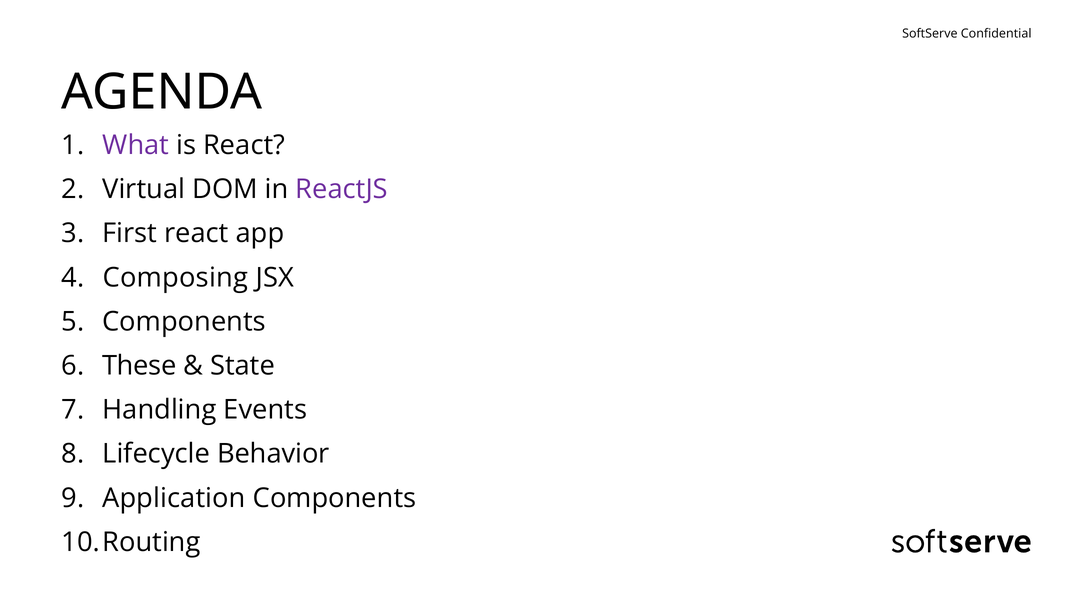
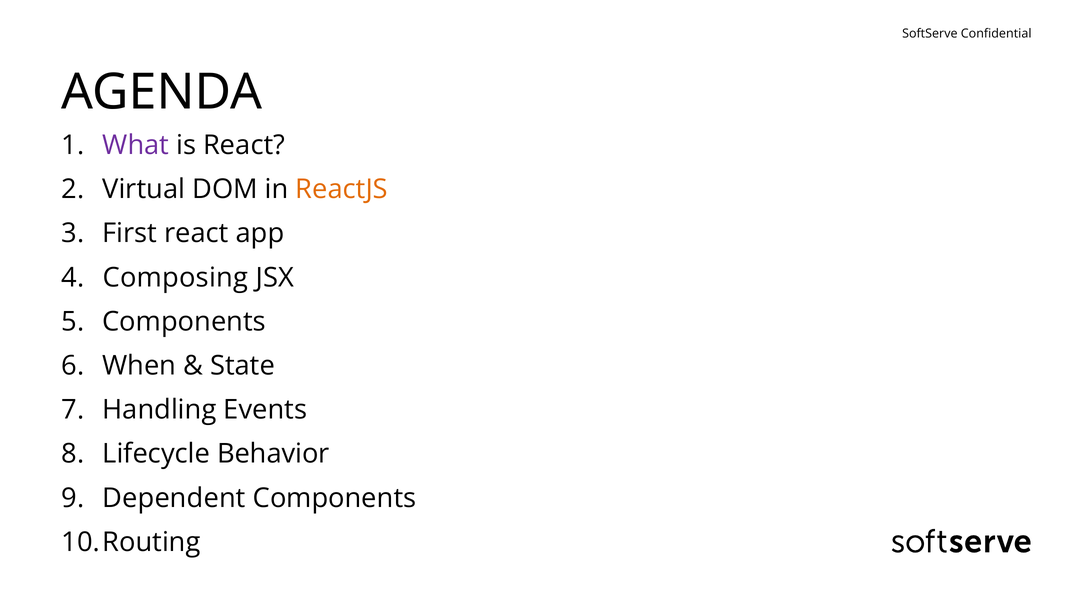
ReactJS colour: purple -> orange
These: These -> When
Application: Application -> Dependent
